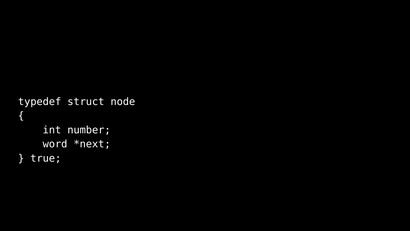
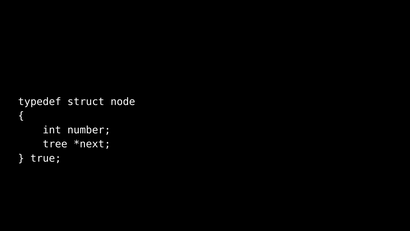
word: word -> tree
